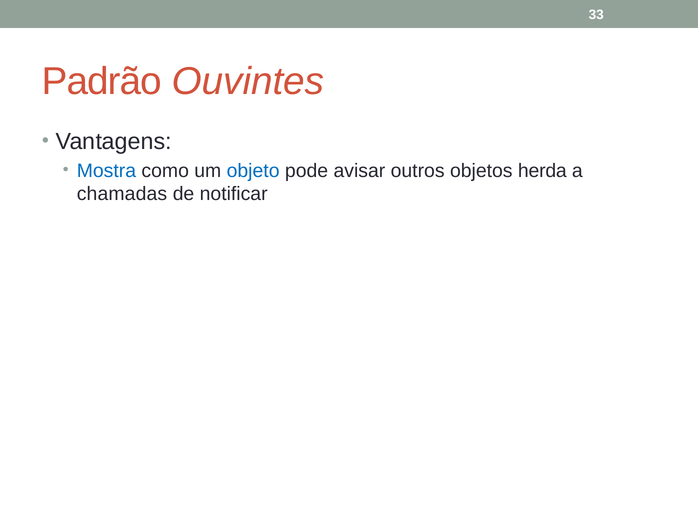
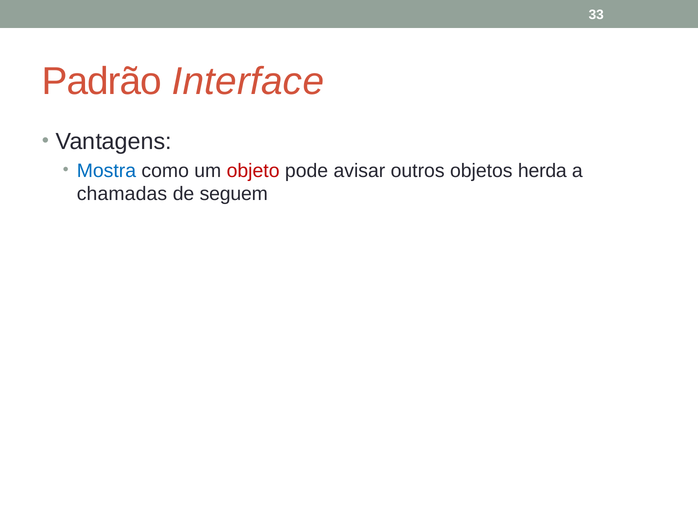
Ouvintes: Ouvintes -> Interface
objeto colour: blue -> red
notificar: notificar -> seguem
